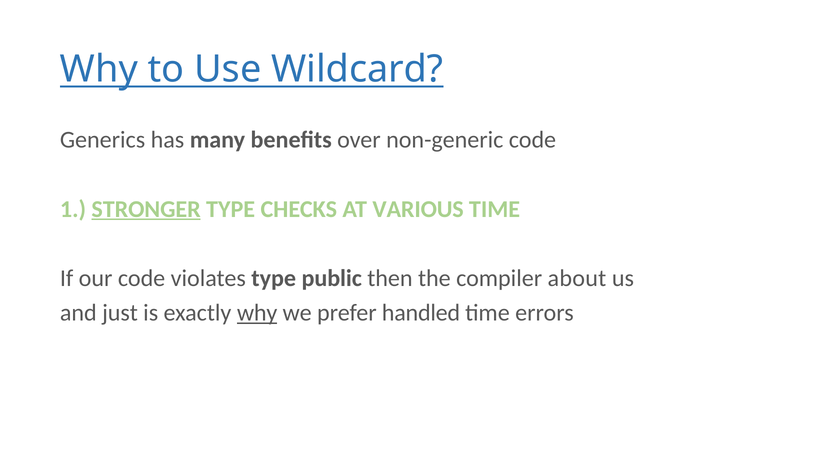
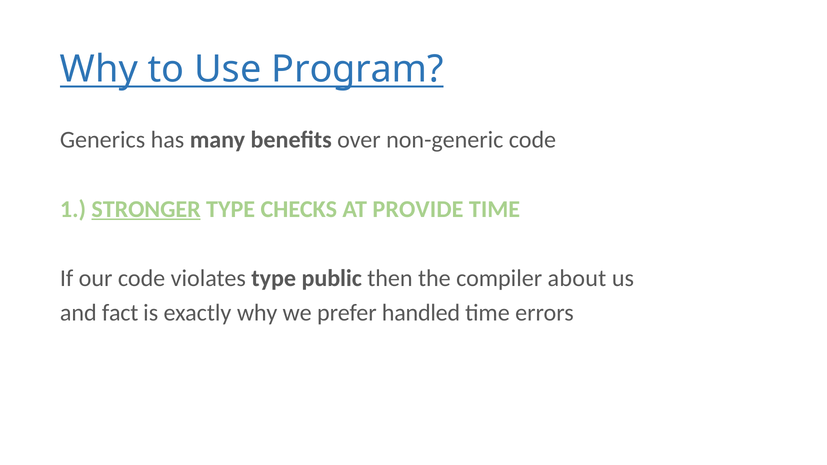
Wildcard: Wildcard -> Program
VARIOUS: VARIOUS -> PROVIDE
just: just -> fact
why at (257, 313) underline: present -> none
